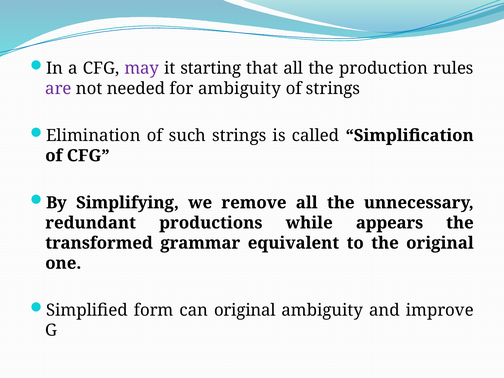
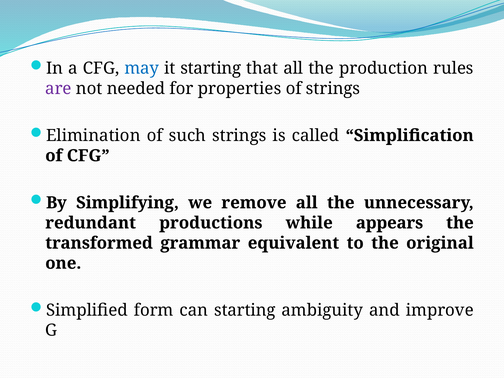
may colour: purple -> blue
for ambiguity: ambiguity -> properties
can original: original -> starting
